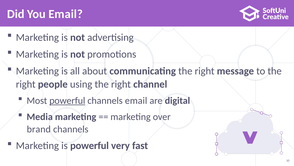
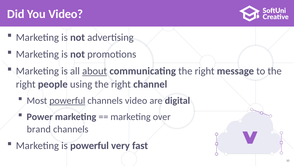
You Email: Email -> Video
about underline: none -> present
channels email: email -> video
Media: Media -> Power
